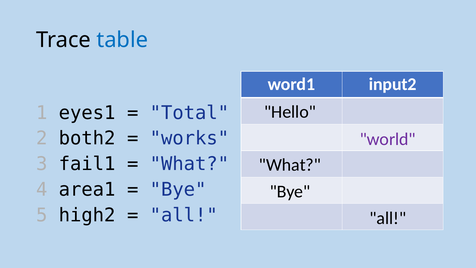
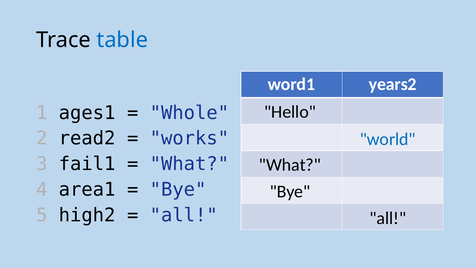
input2: input2 -> years2
eyes1: eyes1 -> ages1
Total: Total -> Whole
both2: both2 -> read2
world colour: purple -> blue
